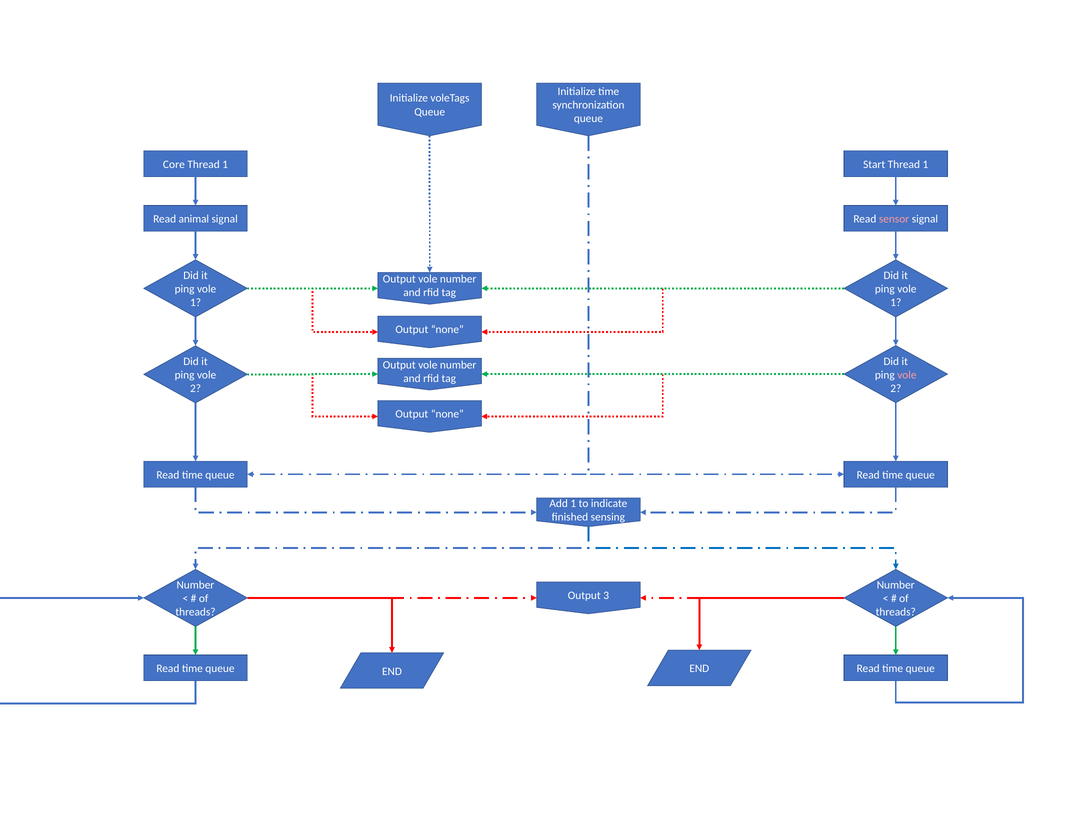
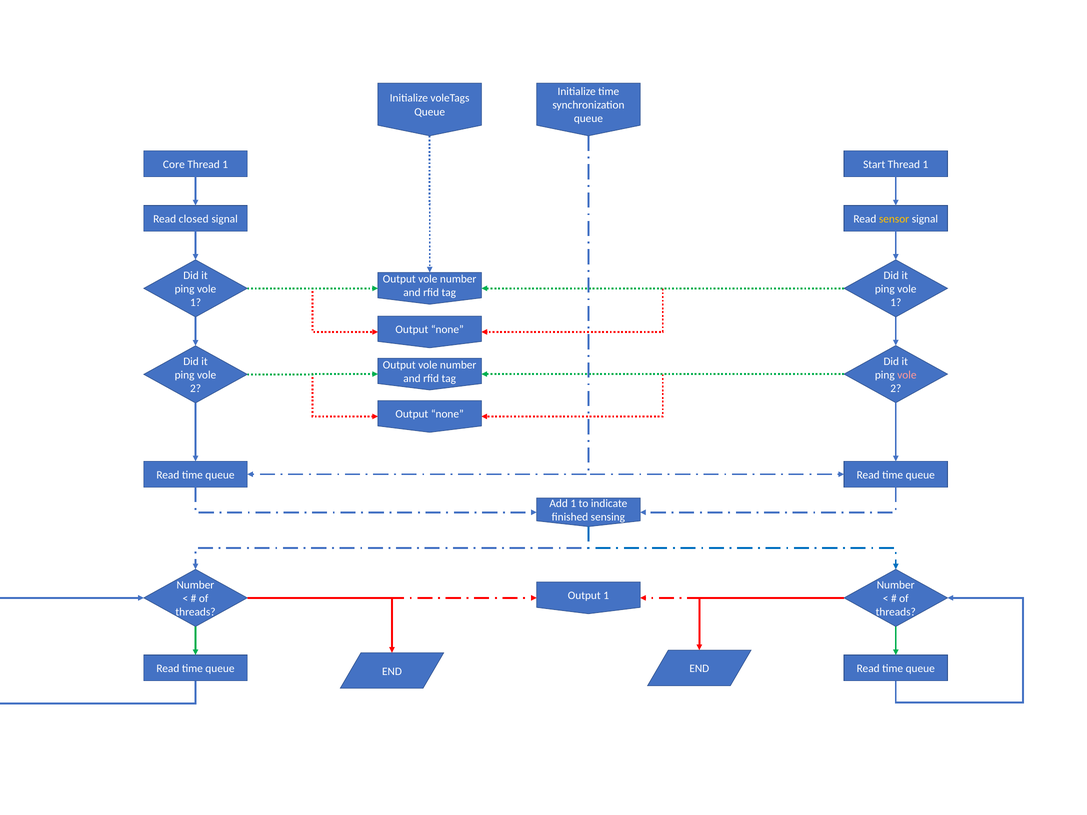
animal: animal -> closed
sensor colour: pink -> yellow
Output 3: 3 -> 1
